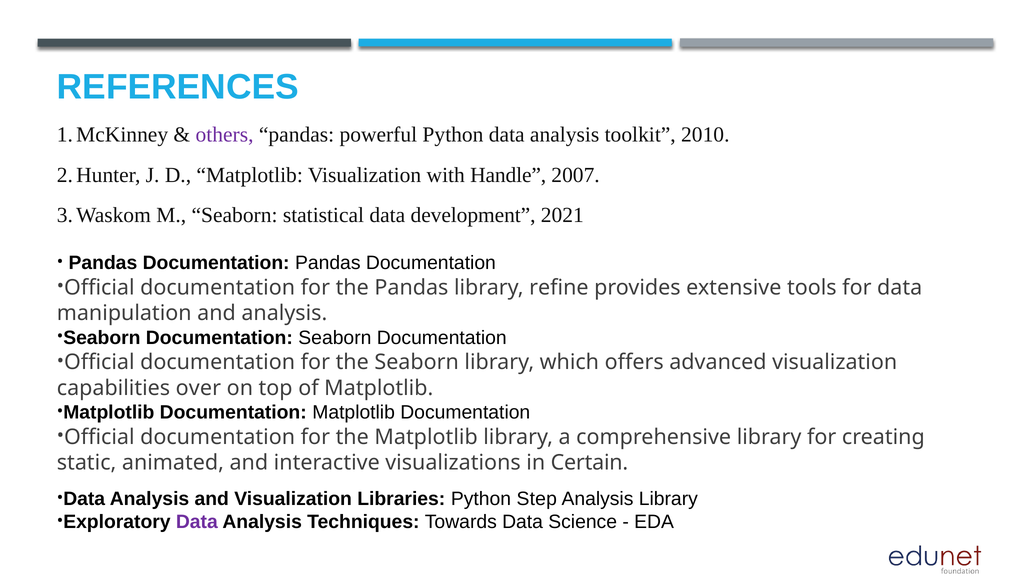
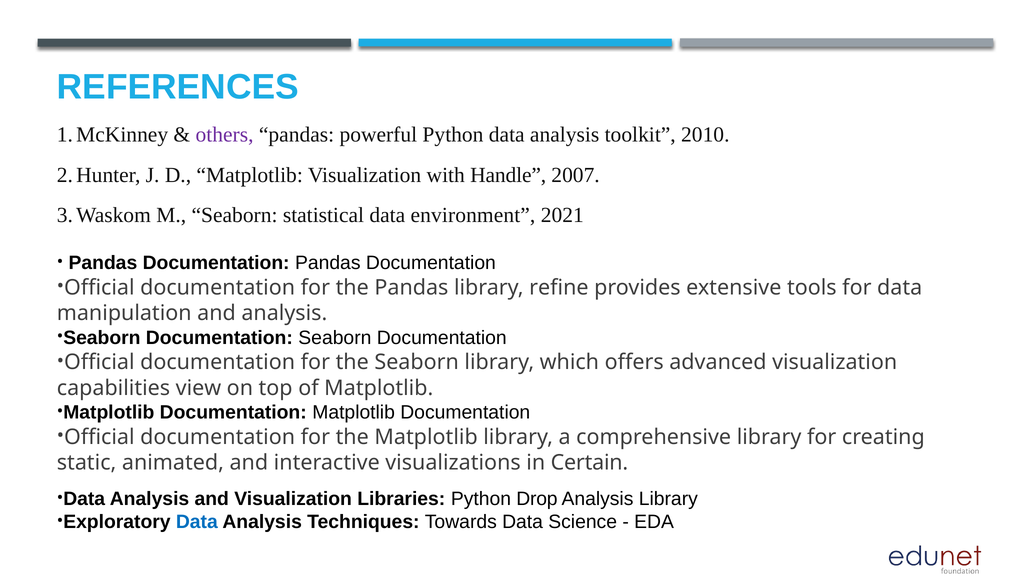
development: development -> environment
over: over -> view
Step: Step -> Drop
Data at (197, 522) colour: purple -> blue
